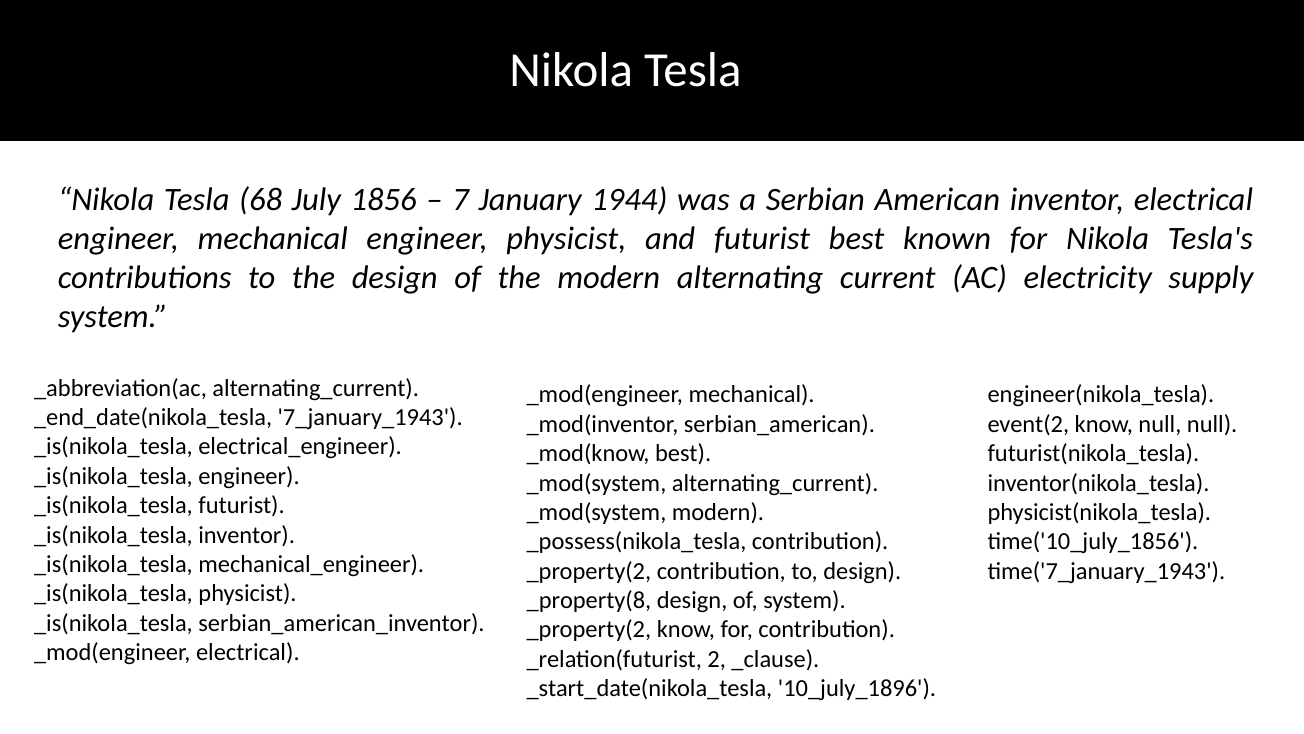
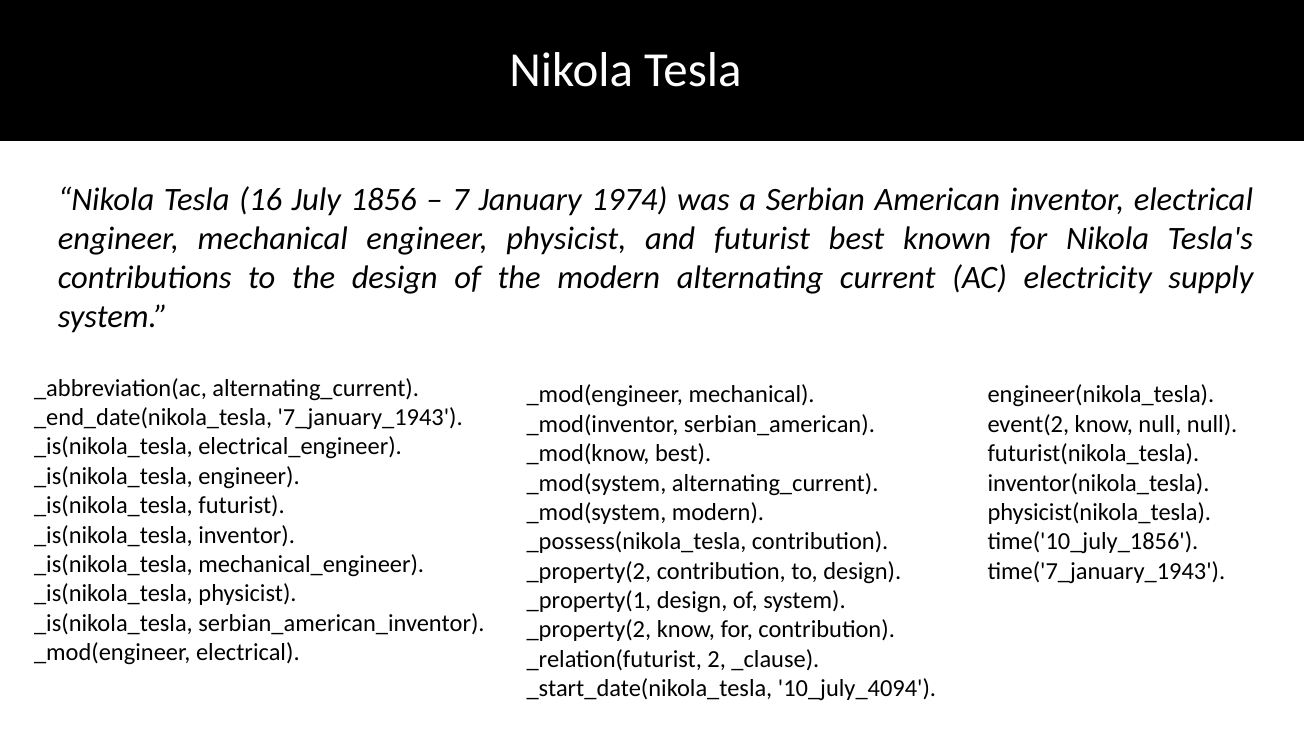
68: 68 -> 16
1944: 1944 -> 1974
_property(8: _property(8 -> _property(1
10_july_1896: 10_july_1896 -> 10_july_4094
